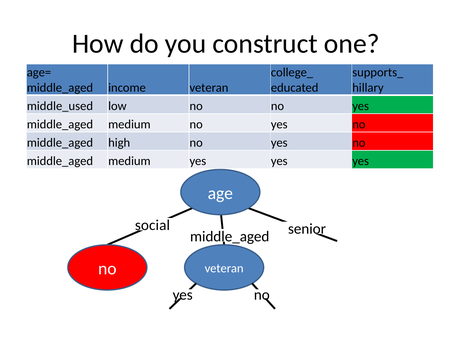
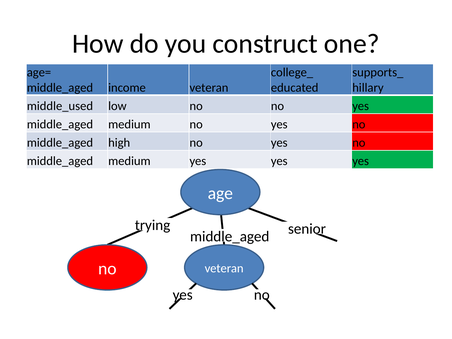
social: social -> trying
